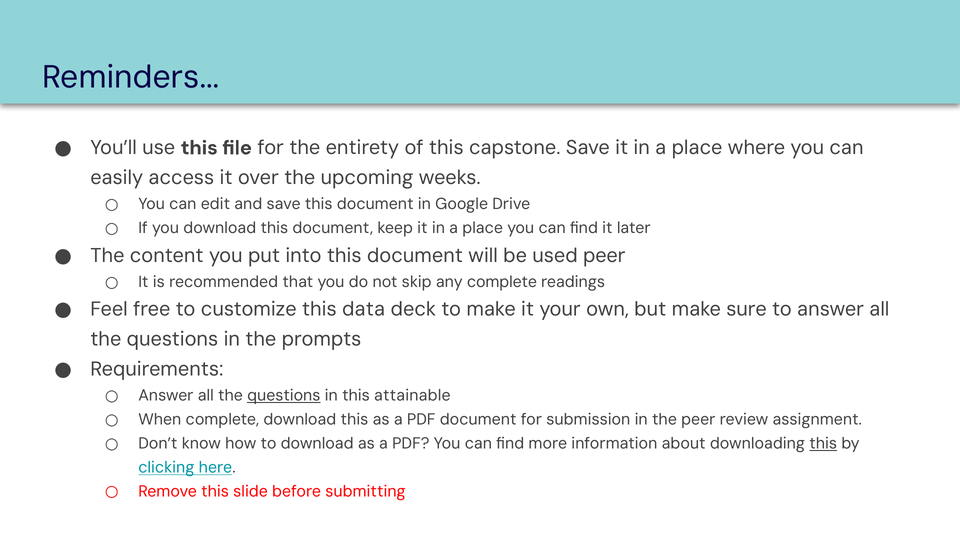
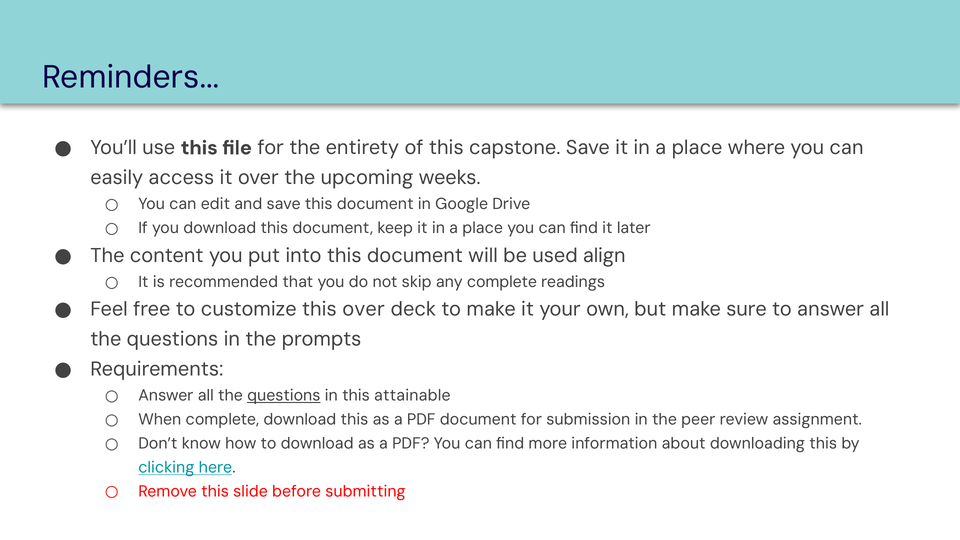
used peer: peer -> align
this data: data -> over
this at (823, 444) underline: present -> none
